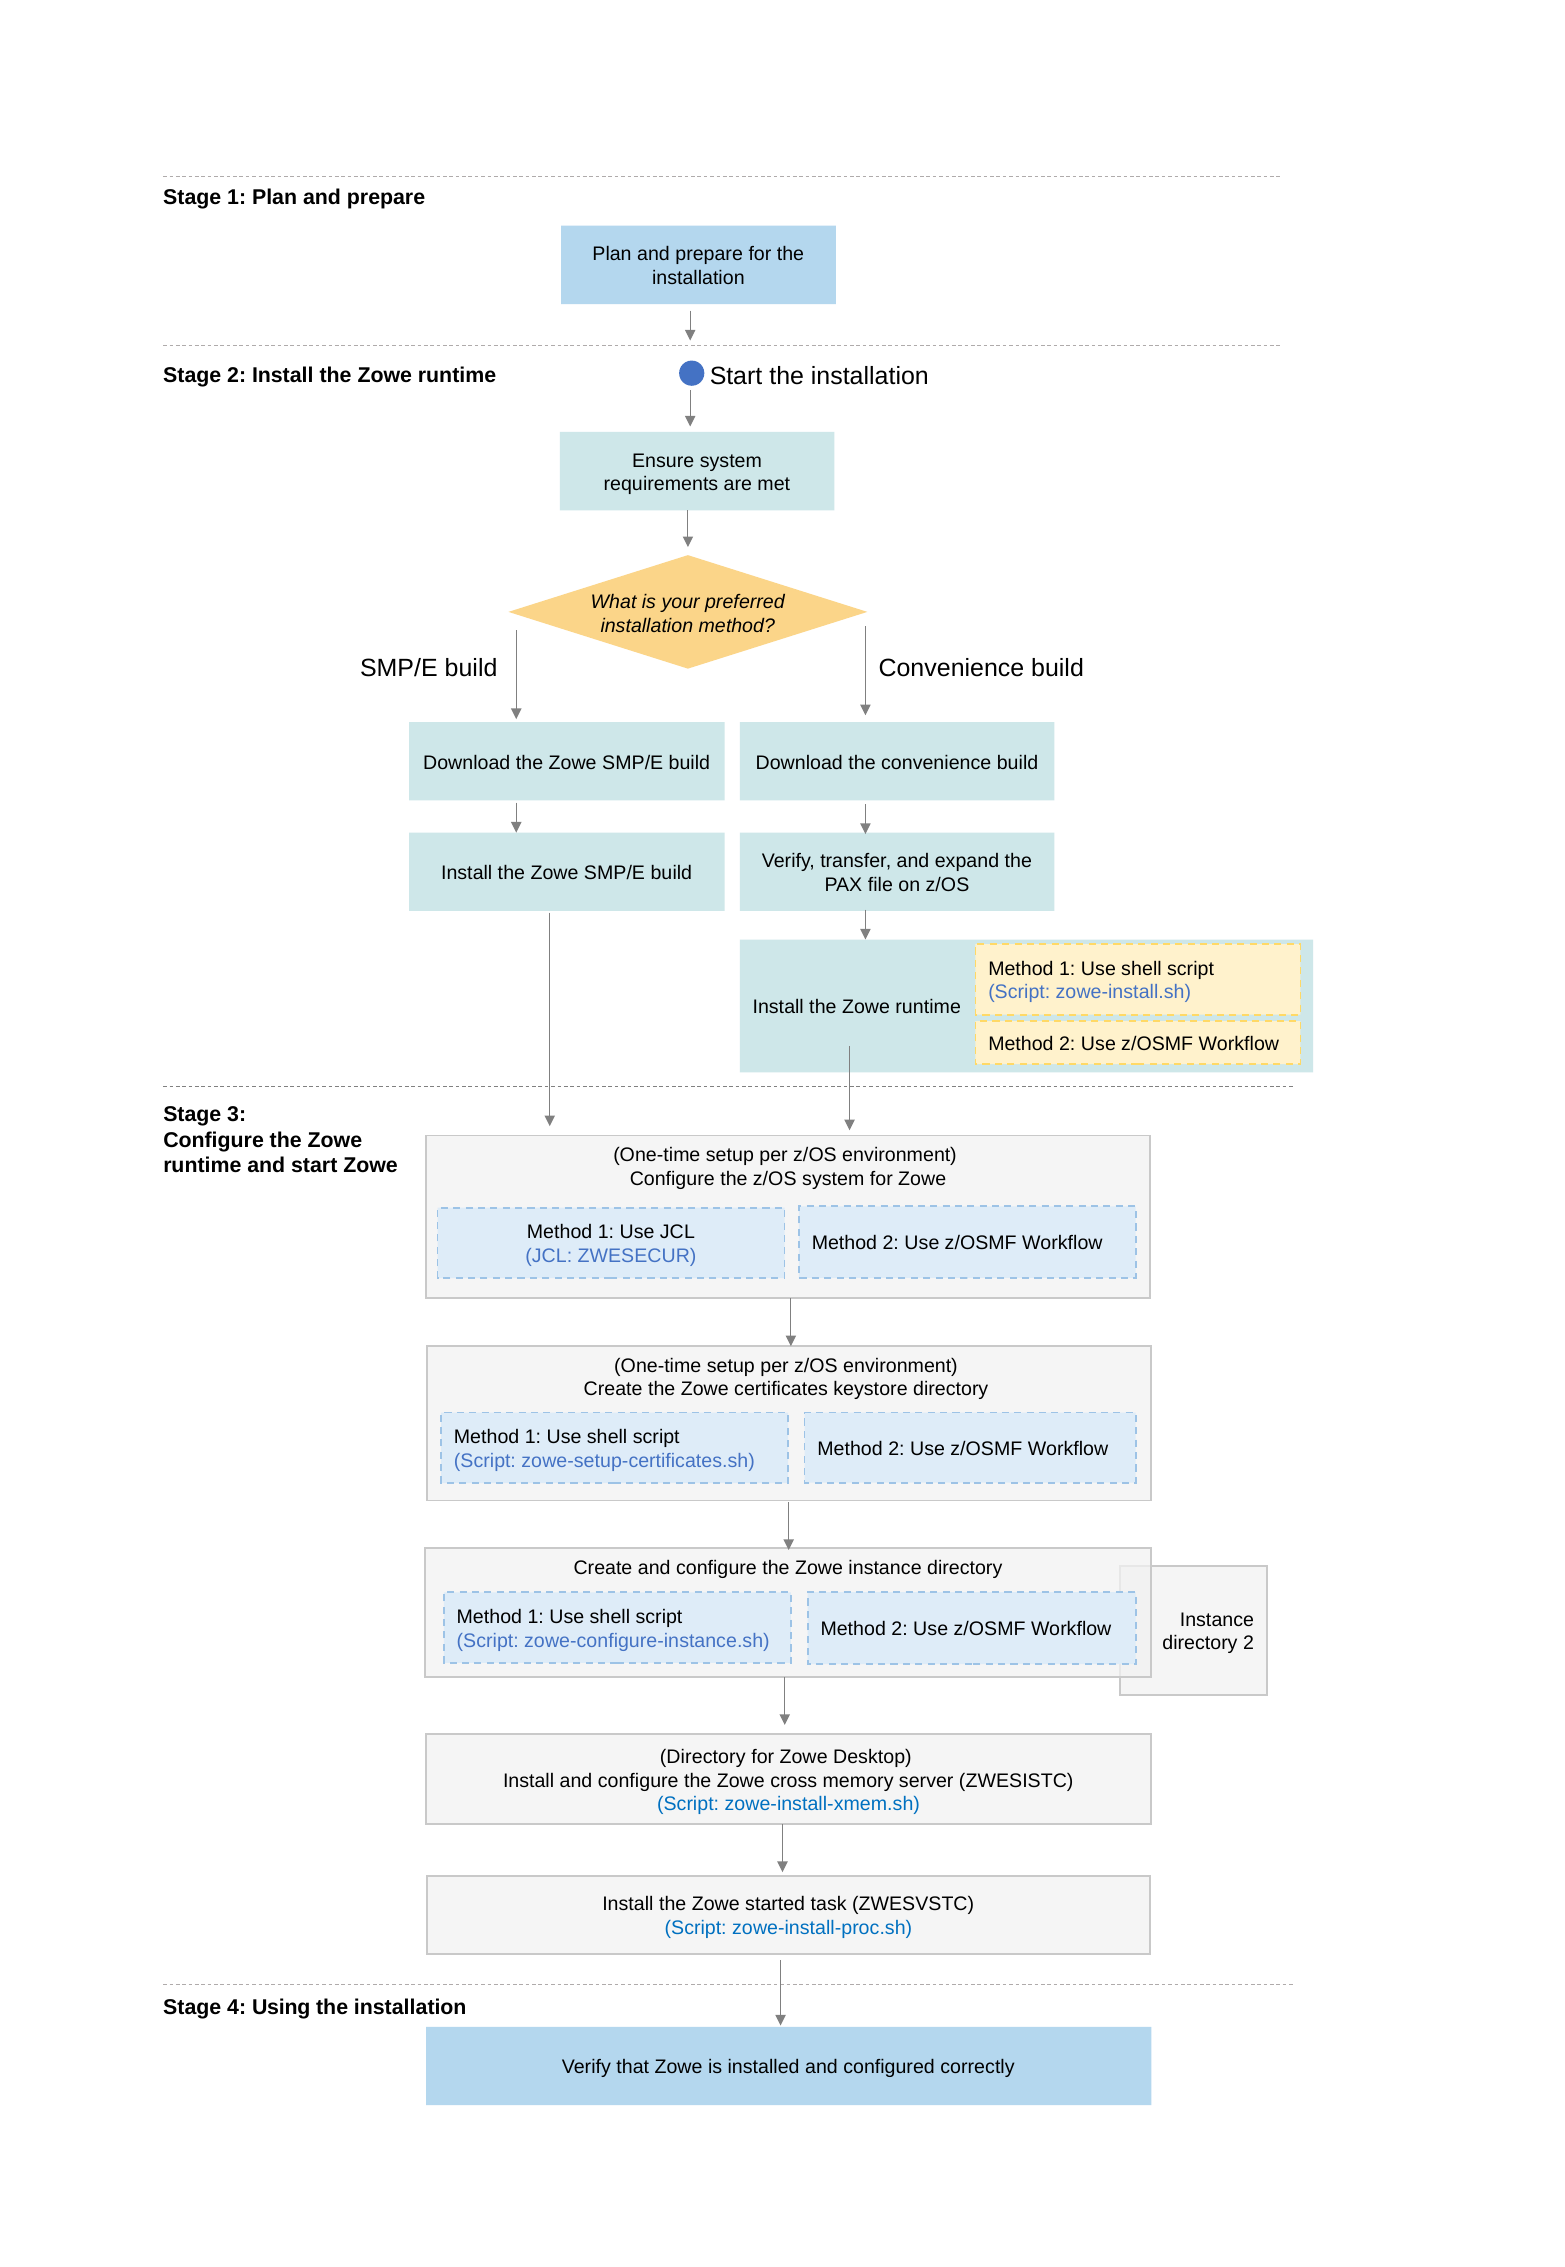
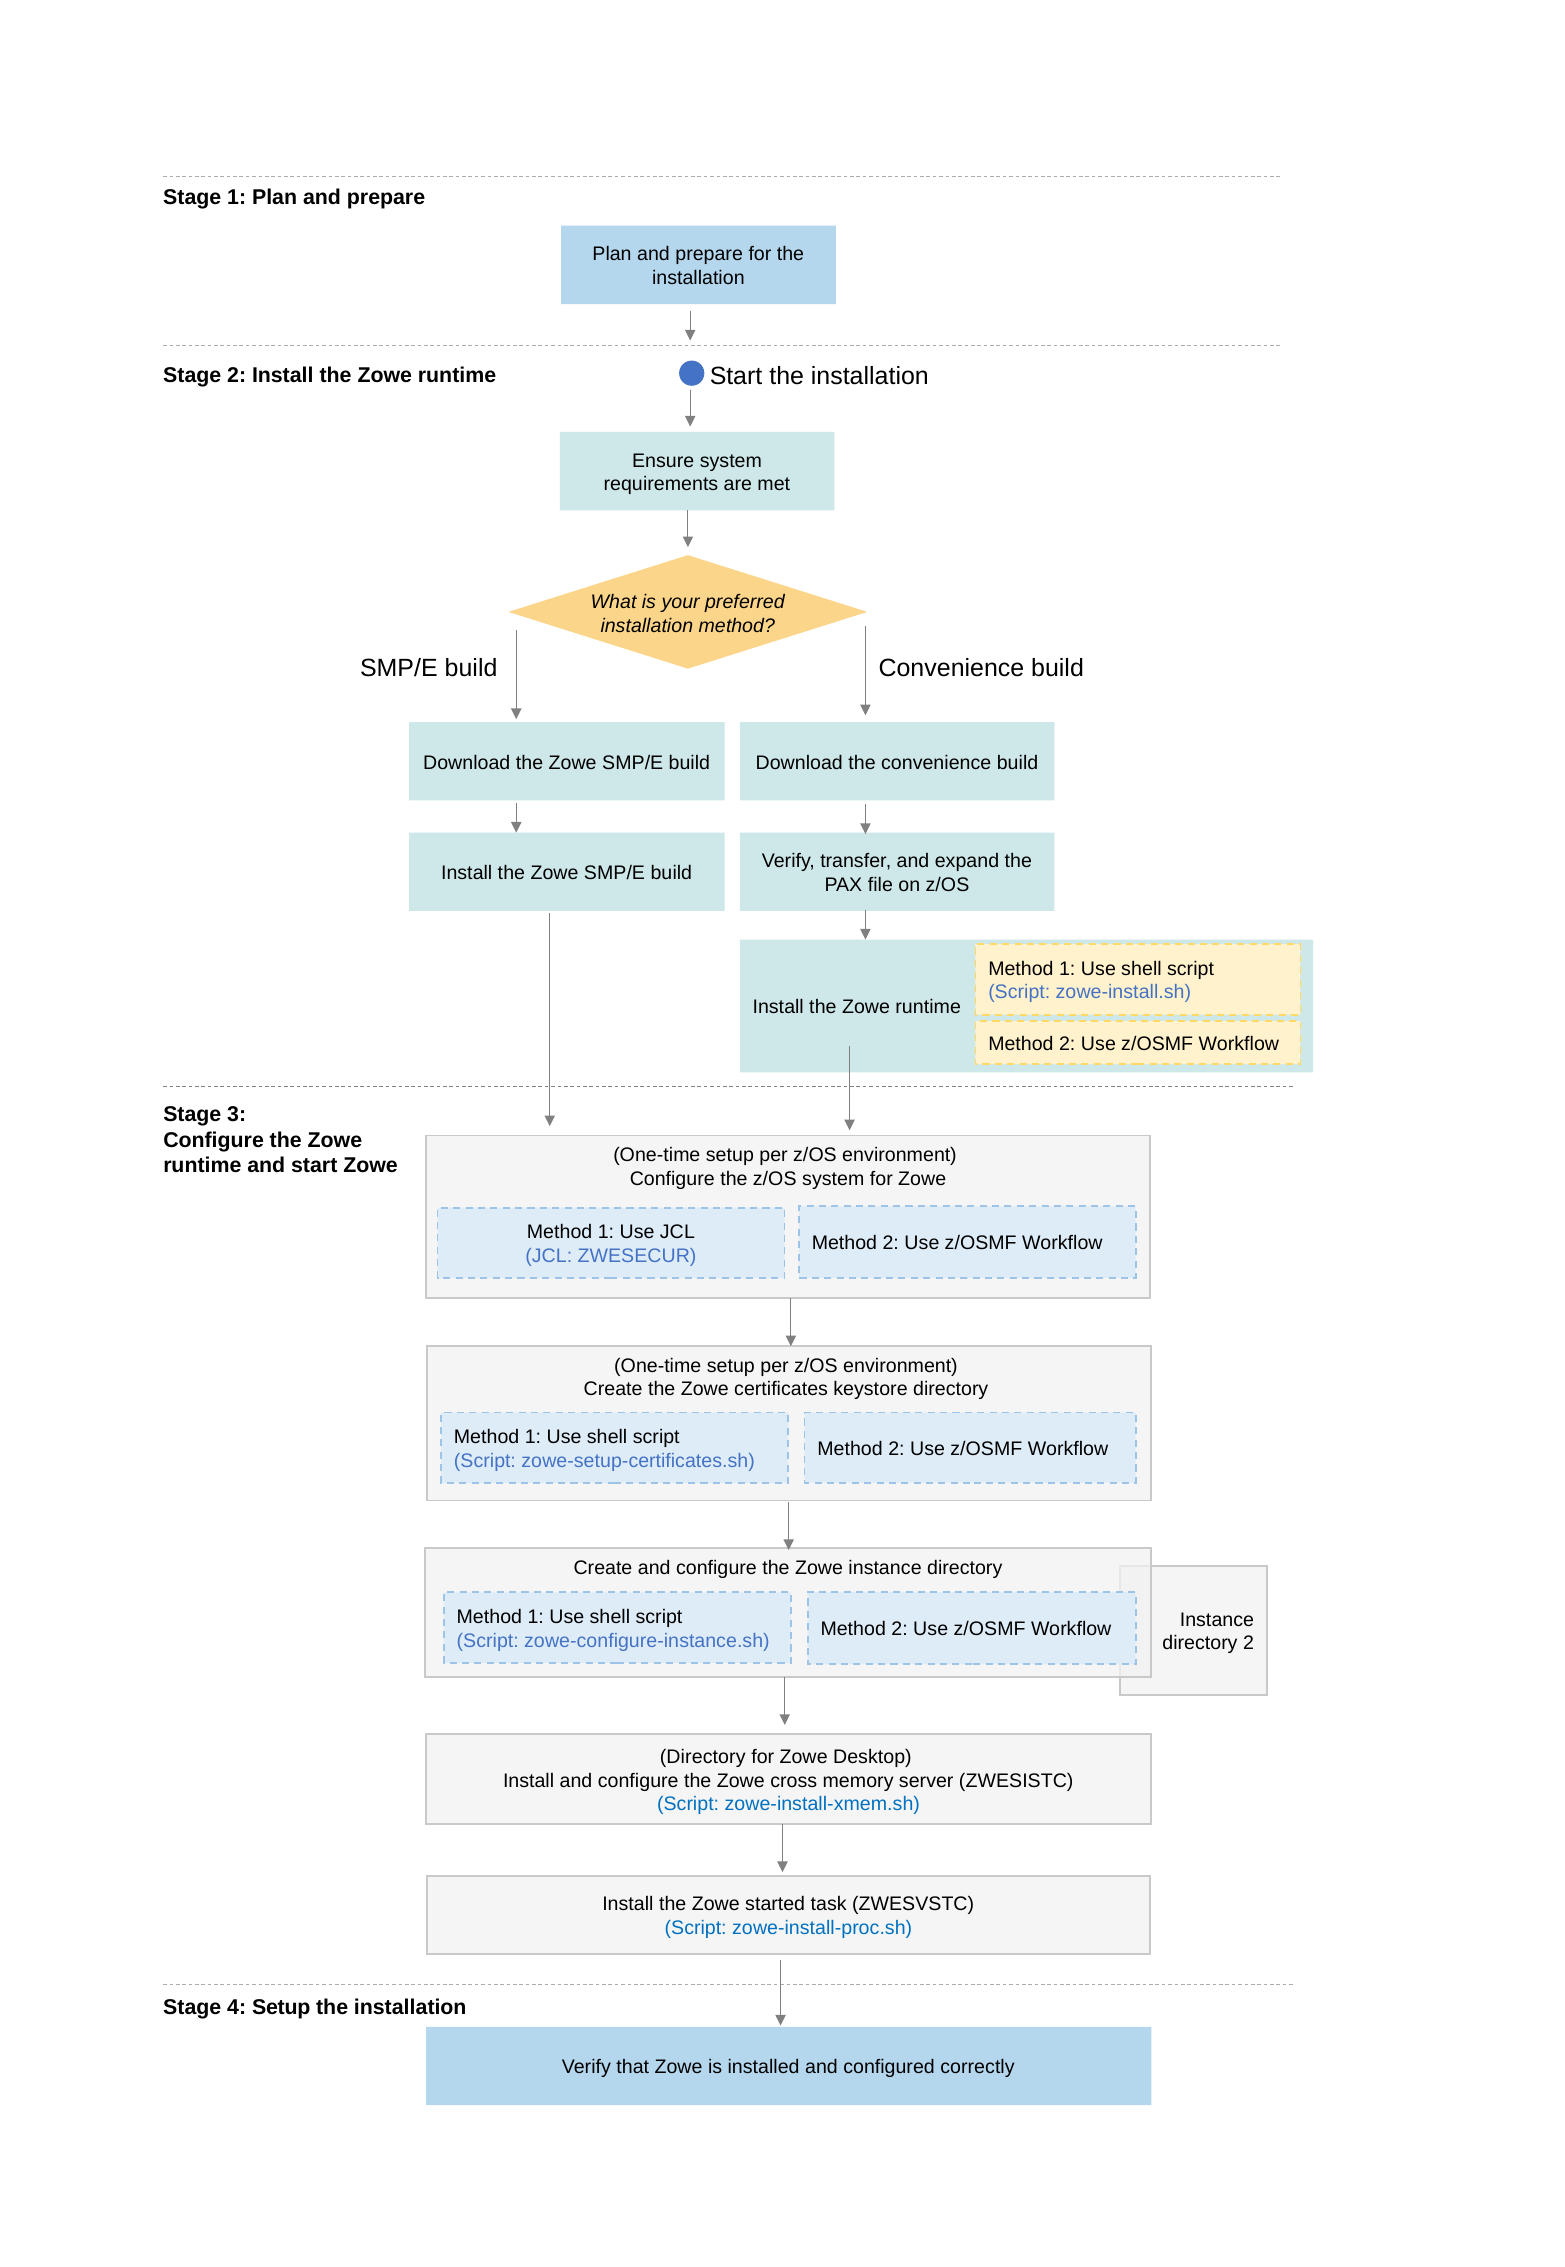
4 Using: Using -> Setup
